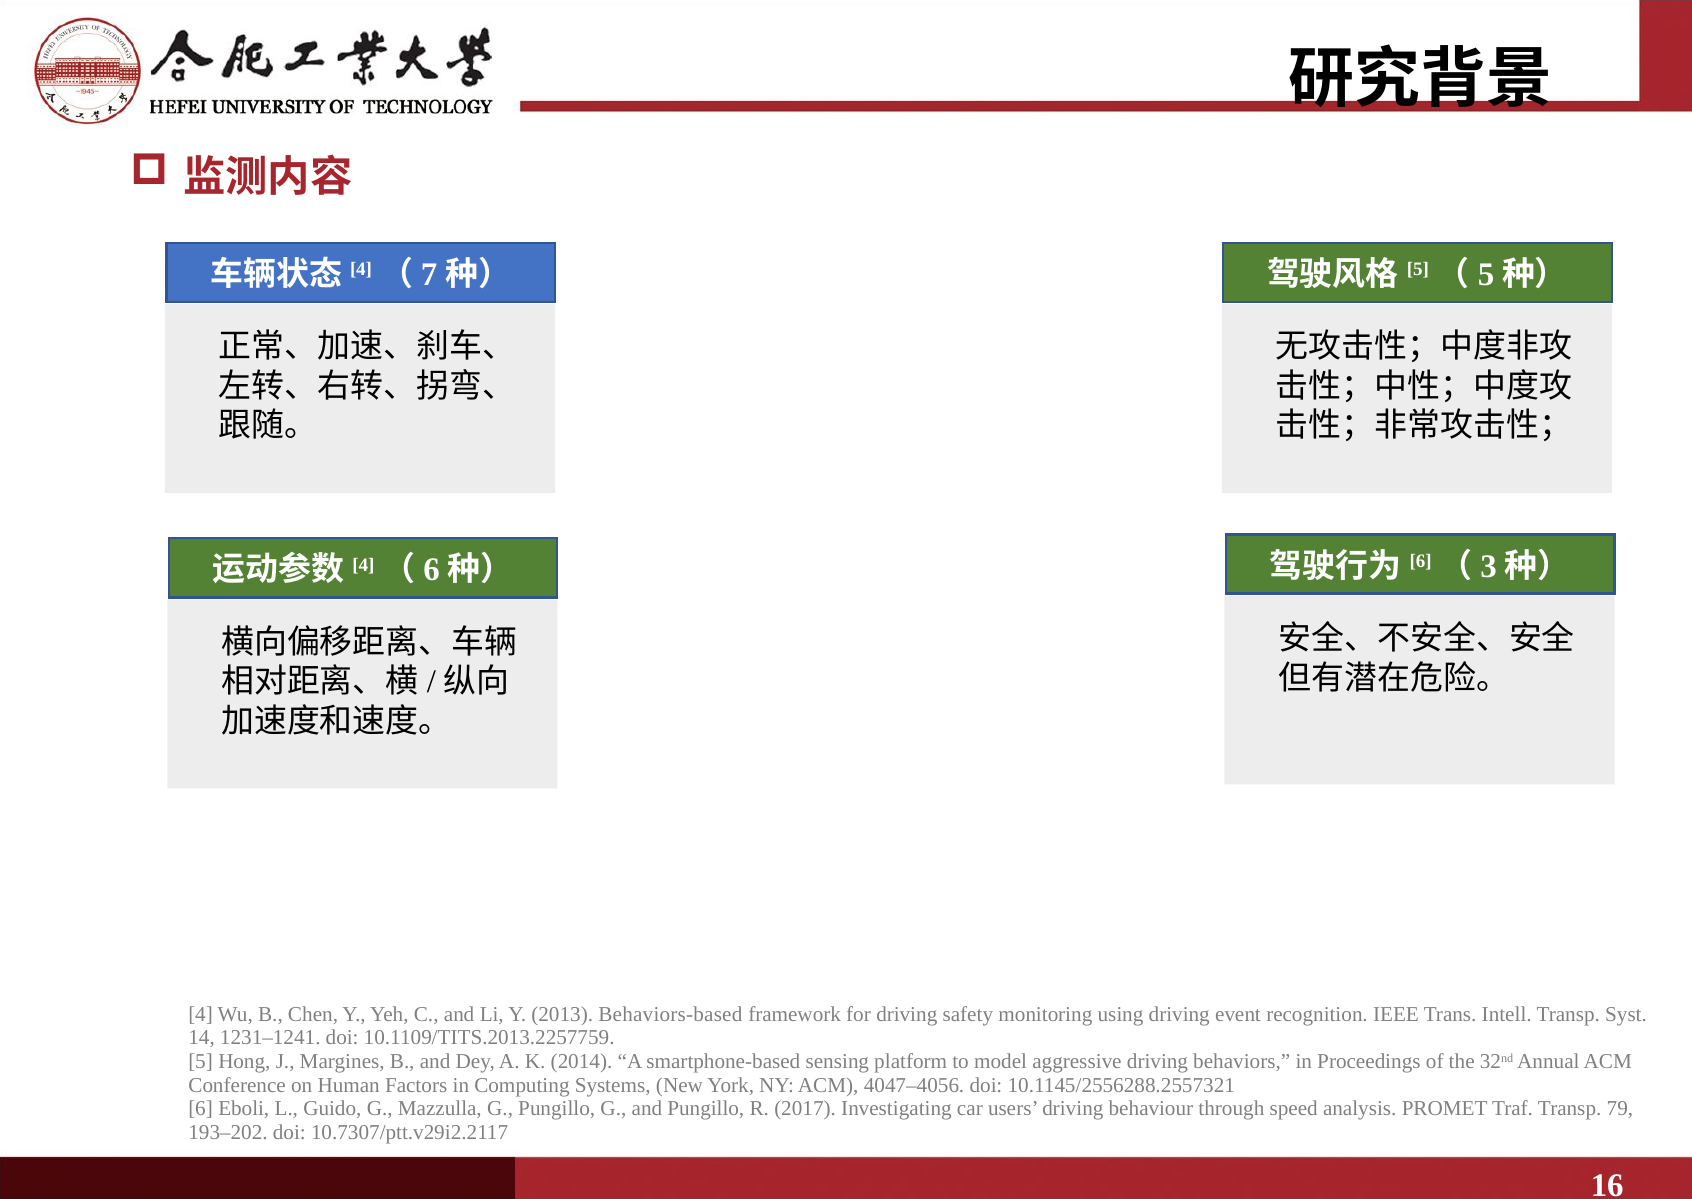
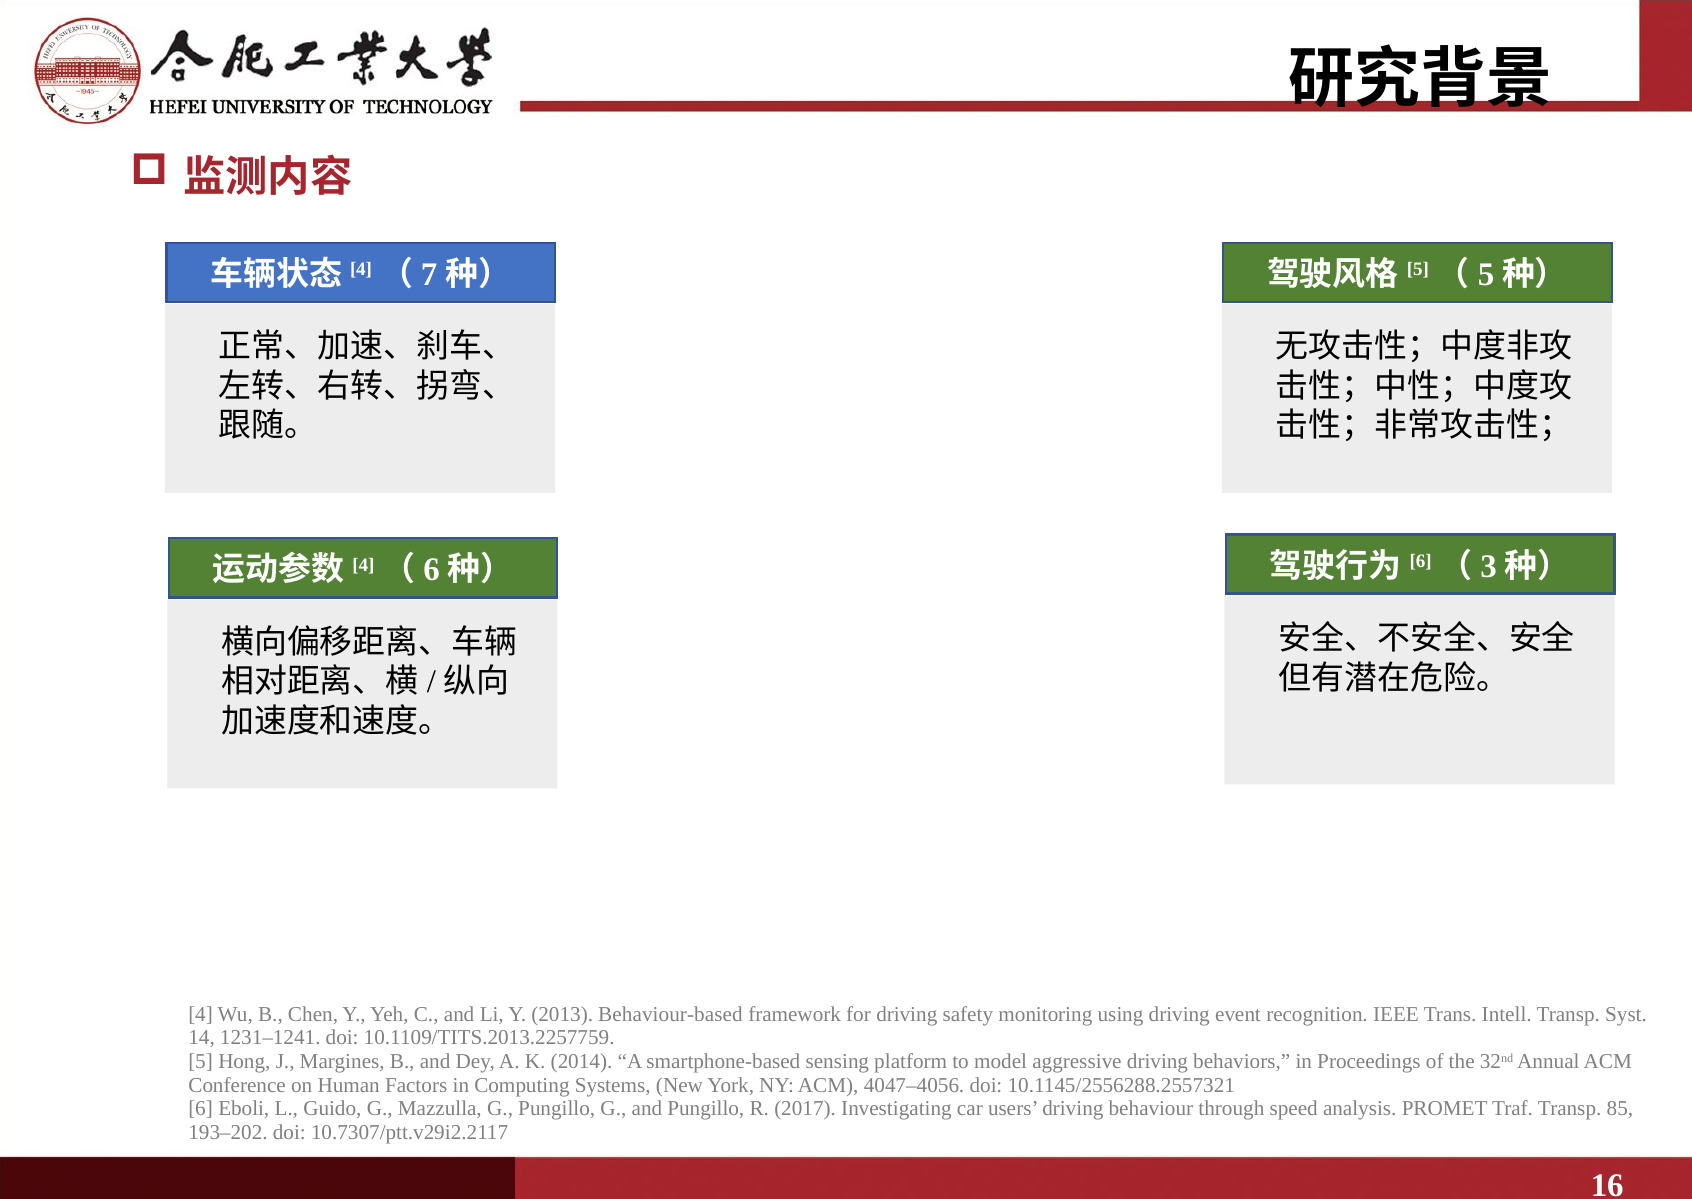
Behaviors-based: Behaviors-based -> Behaviour-based
79: 79 -> 85
